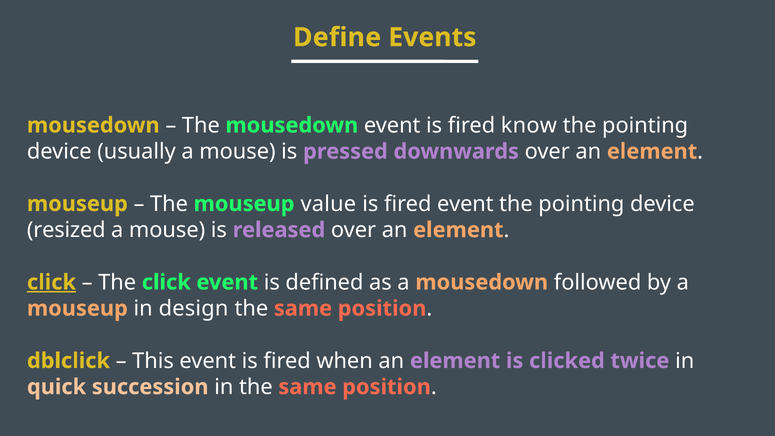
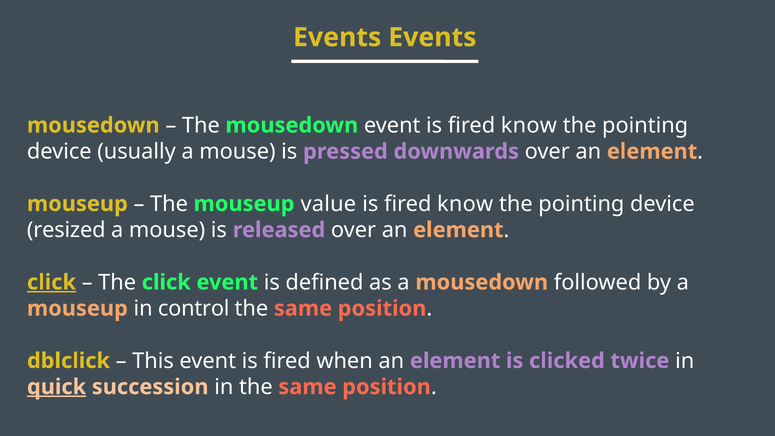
Define at (337, 37): Define -> Events
event at (465, 204): event -> know
design: design -> control
quick underline: none -> present
